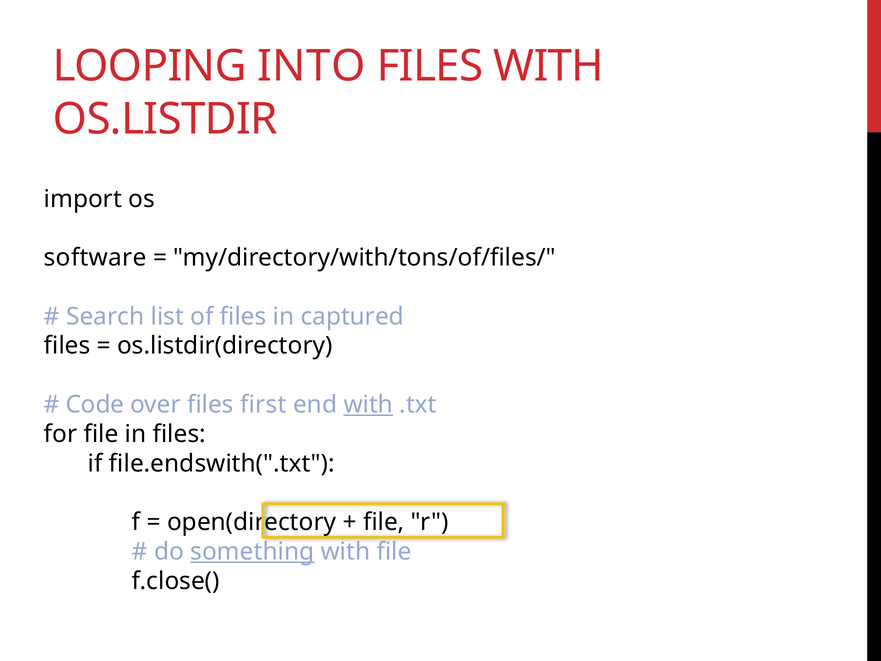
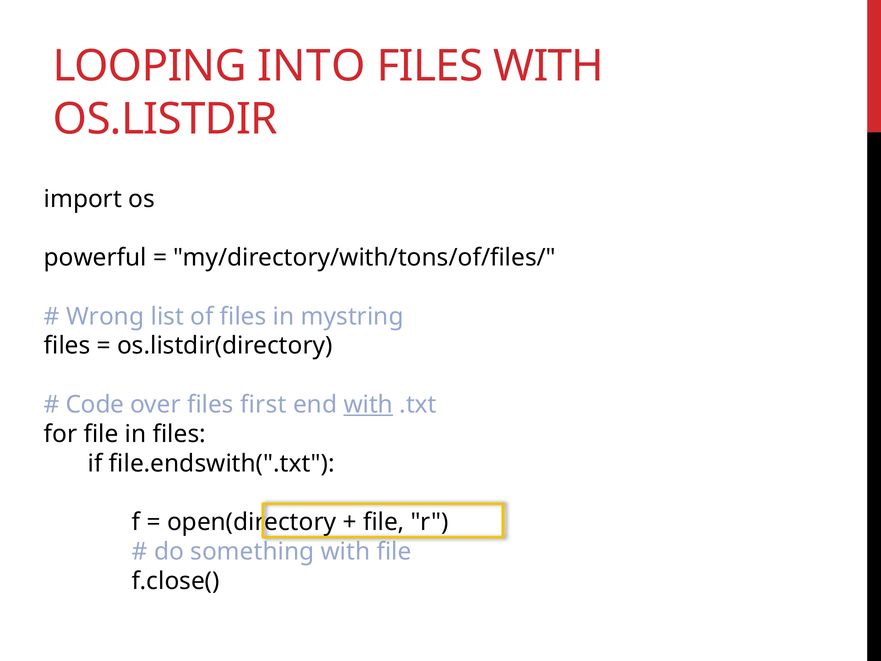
software: software -> powerful
Search: Search -> Wrong
captured: captured -> mystring
something underline: present -> none
